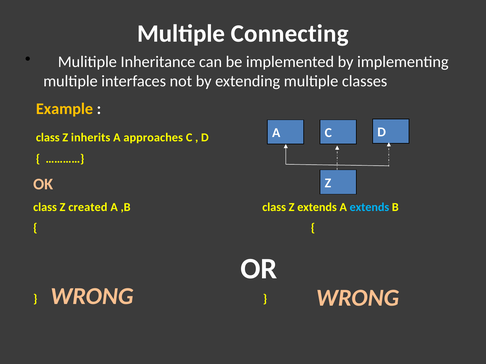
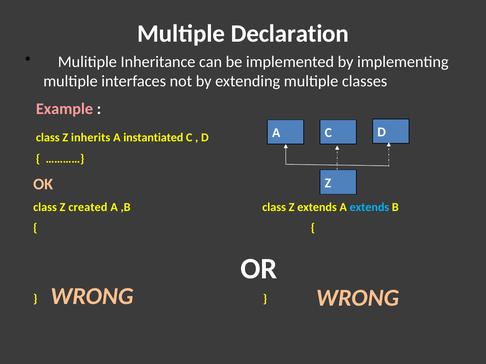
Connecting: Connecting -> Declaration
Example colour: yellow -> pink
approaches: approaches -> instantiated
